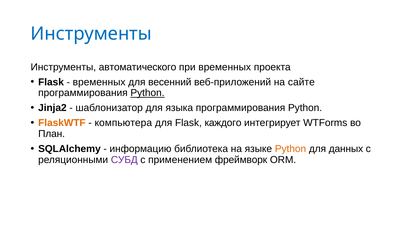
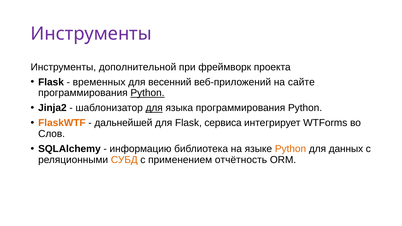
Инструменты at (91, 34) colour: blue -> purple
автоматического: автоматического -> дополнительной
при временных: временных -> фреймворк
для at (154, 108) underline: none -> present
компьютера: компьютера -> дальнейшей
каждого: каждого -> сервиса
План: План -> Слов
СУБД colour: purple -> orange
фреймворк: фреймворк -> отчётность
